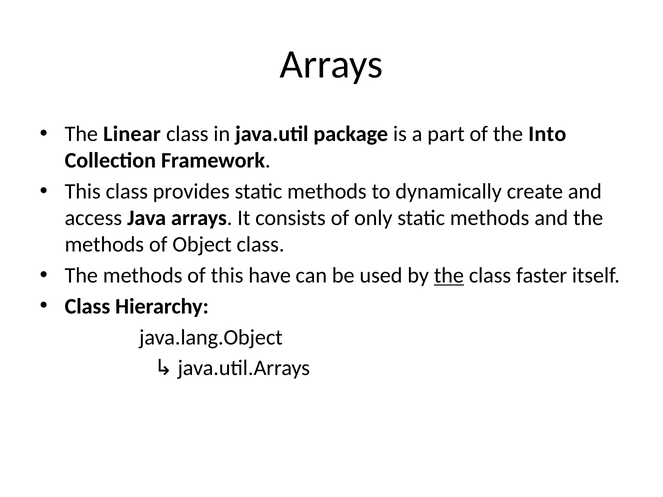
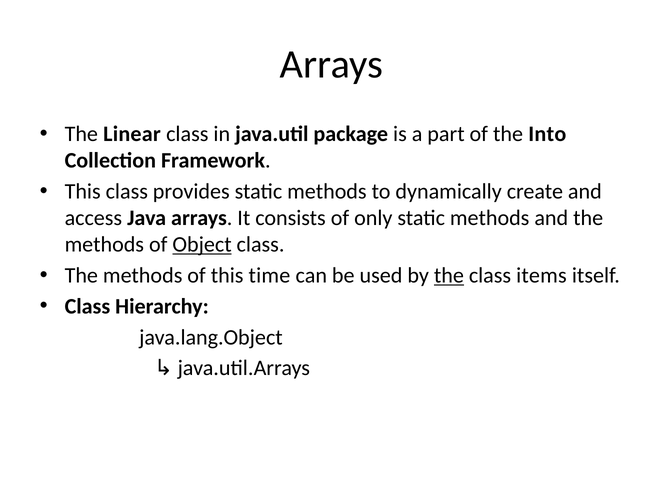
Object underline: none -> present
have: have -> time
faster: faster -> items
